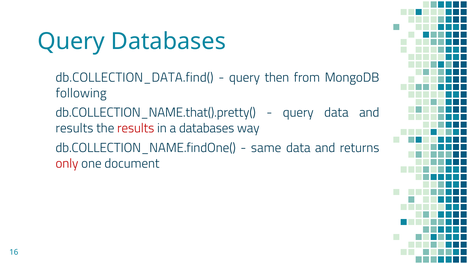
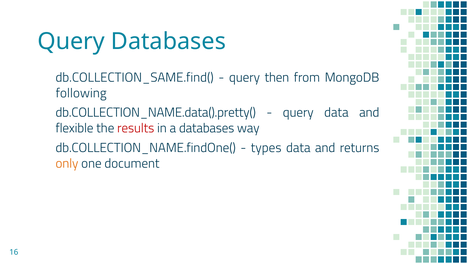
db.COLLECTION_DATA.find(: db.COLLECTION_DATA.find( -> db.COLLECTION_SAME.find(
db.COLLECTION_NAME.that().pretty(: db.COLLECTION_NAME.that().pretty( -> db.COLLECTION_NAME.data().pretty(
results at (74, 128): results -> flexible
same: same -> types
only colour: red -> orange
